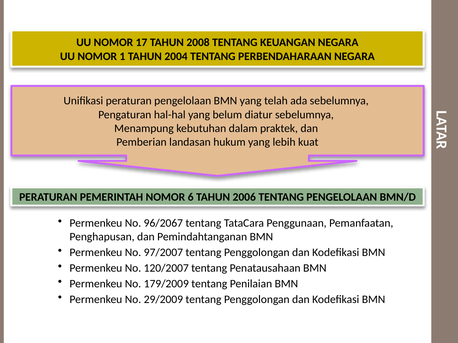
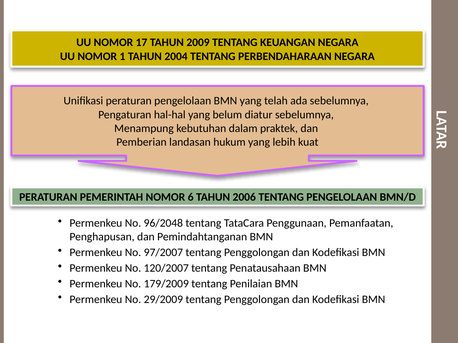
2008: 2008 -> 2009
96/2067: 96/2067 -> 96/2048
